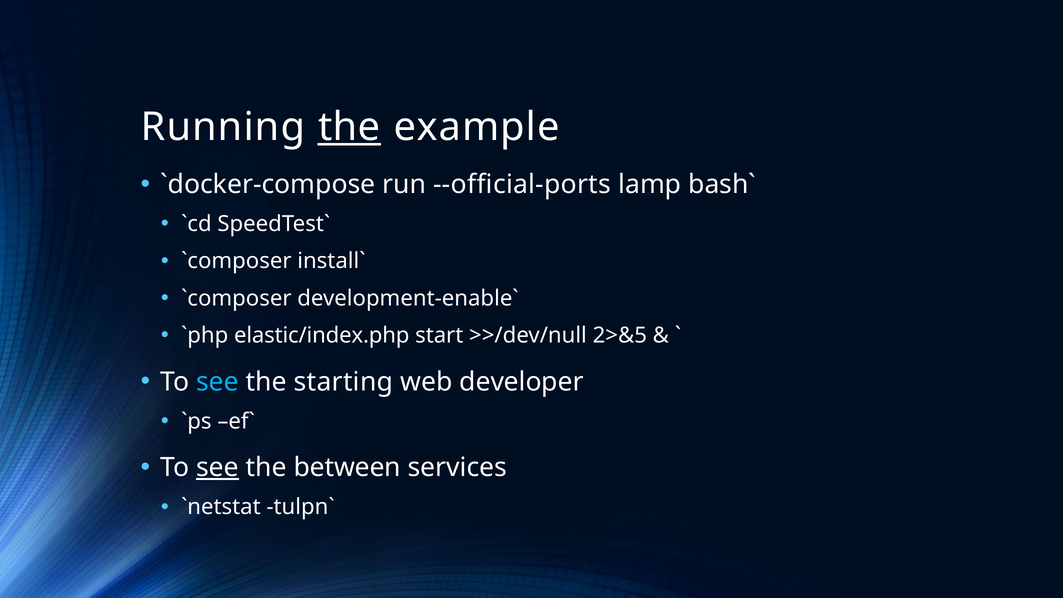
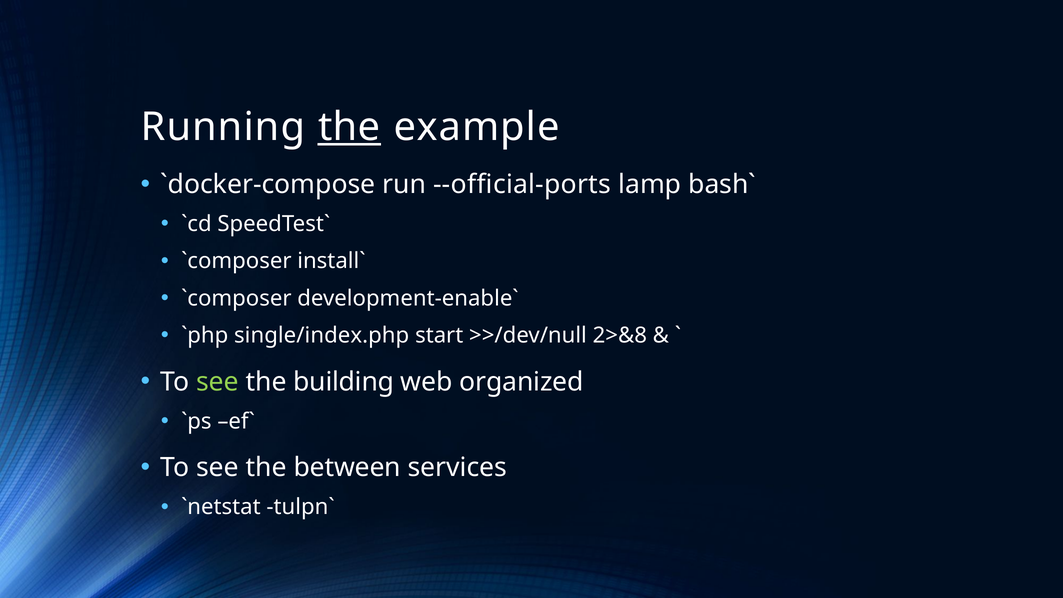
elastic/index.php: elastic/index.php -> single/index.php
2>&5: 2>&5 -> 2>&8
see at (218, 382) colour: light blue -> light green
starting: starting -> building
developer: developer -> organized
see at (218, 468) underline: present -> none
